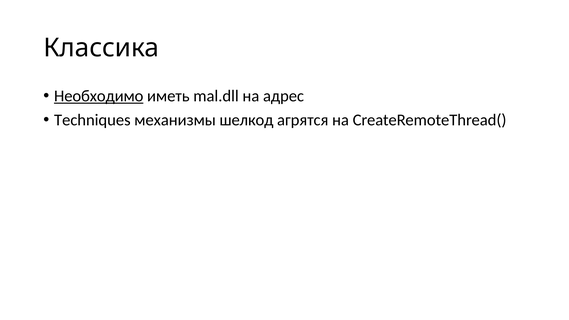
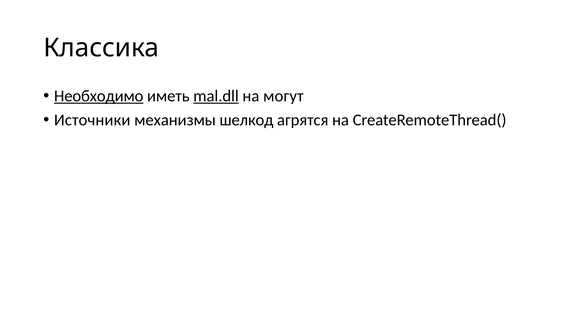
mal.dll underline: none -> present
адрес: адрес -> могут
Techniques: Techniques -> Источники
